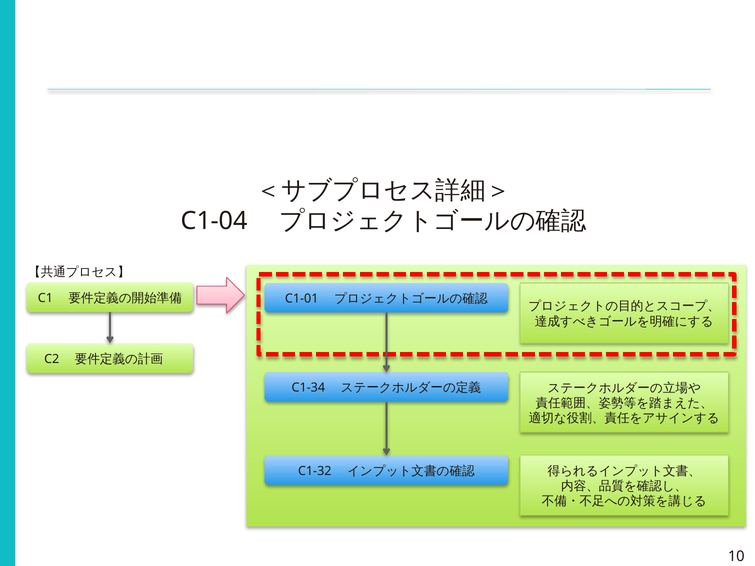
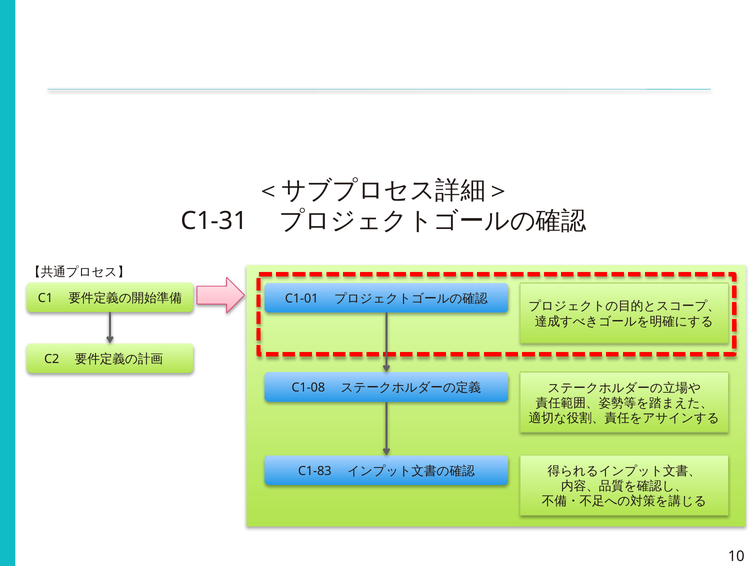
C1-04: C1-04 -> C1-31
C1-34: C1-34 -> C1-08
C1-32: C1-32 -> C1-83
